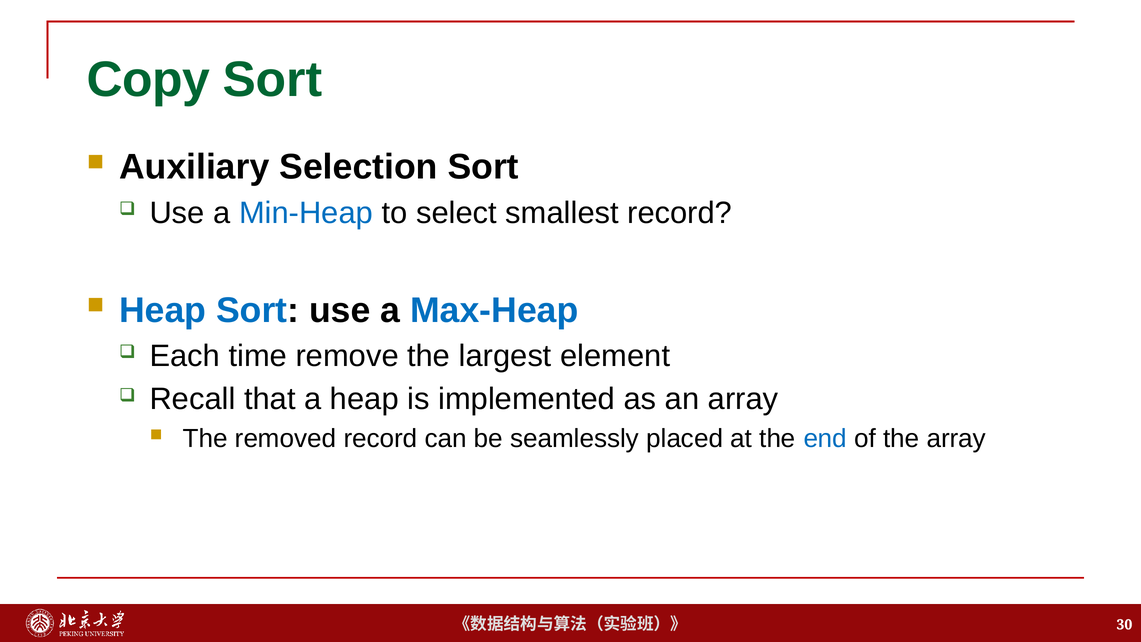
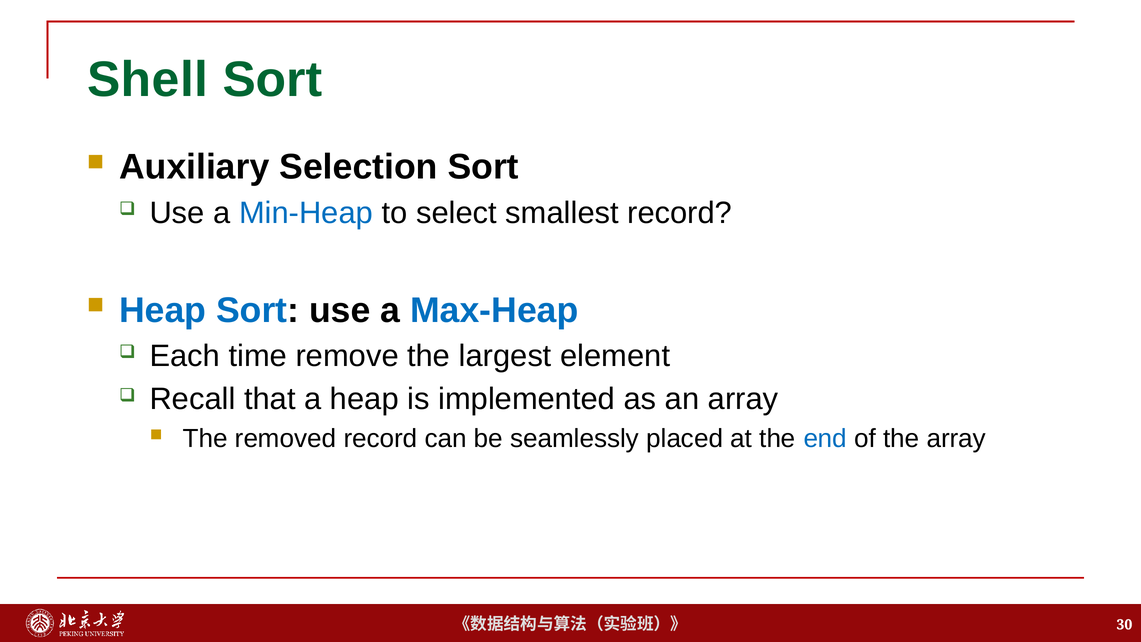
Copy: Copy -> Shell
